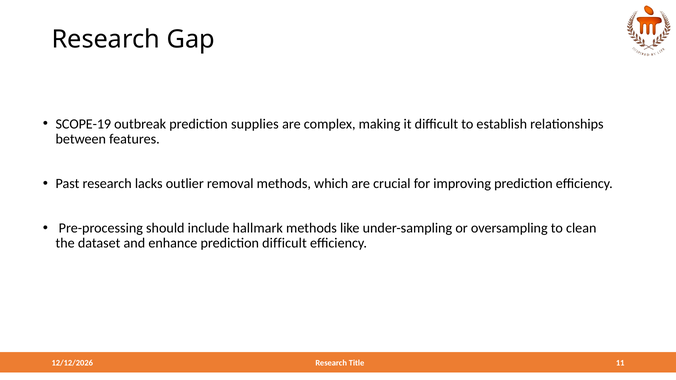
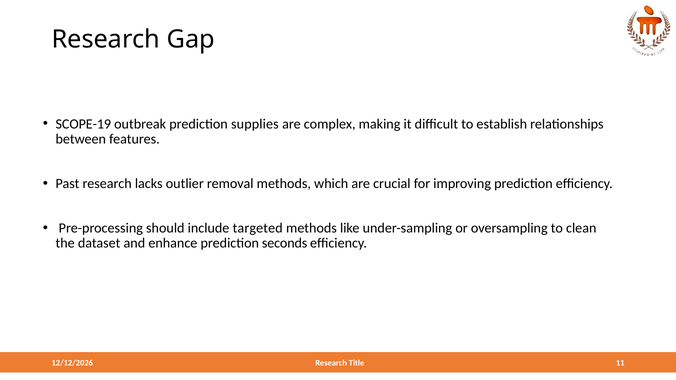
hallmark: hallmark -> targeted
prediction difficult: difficult -> seconds
